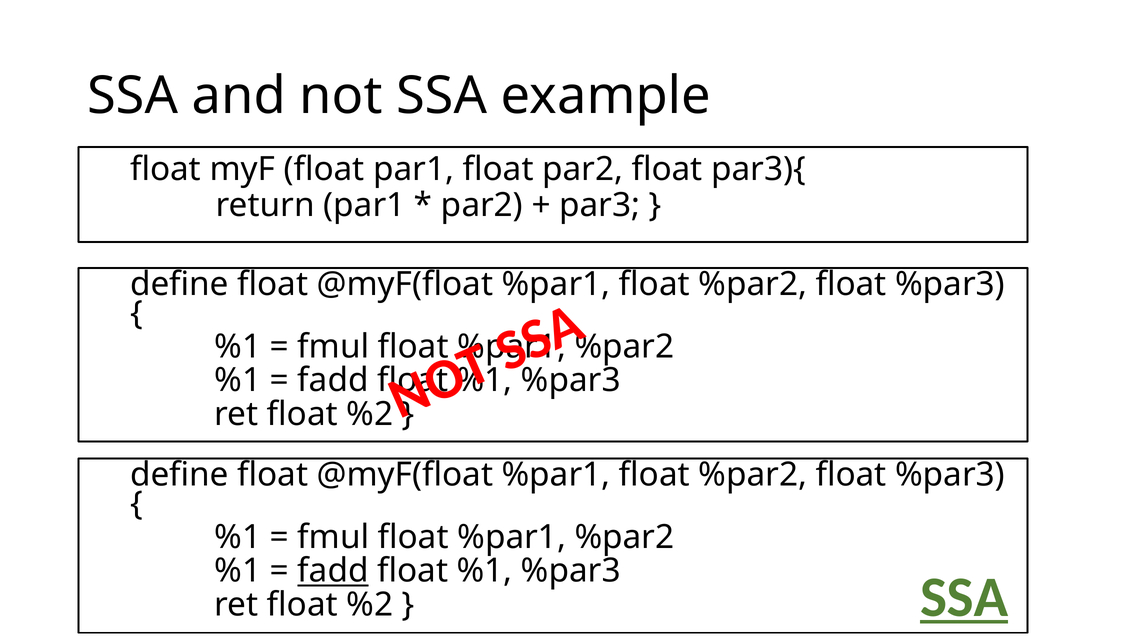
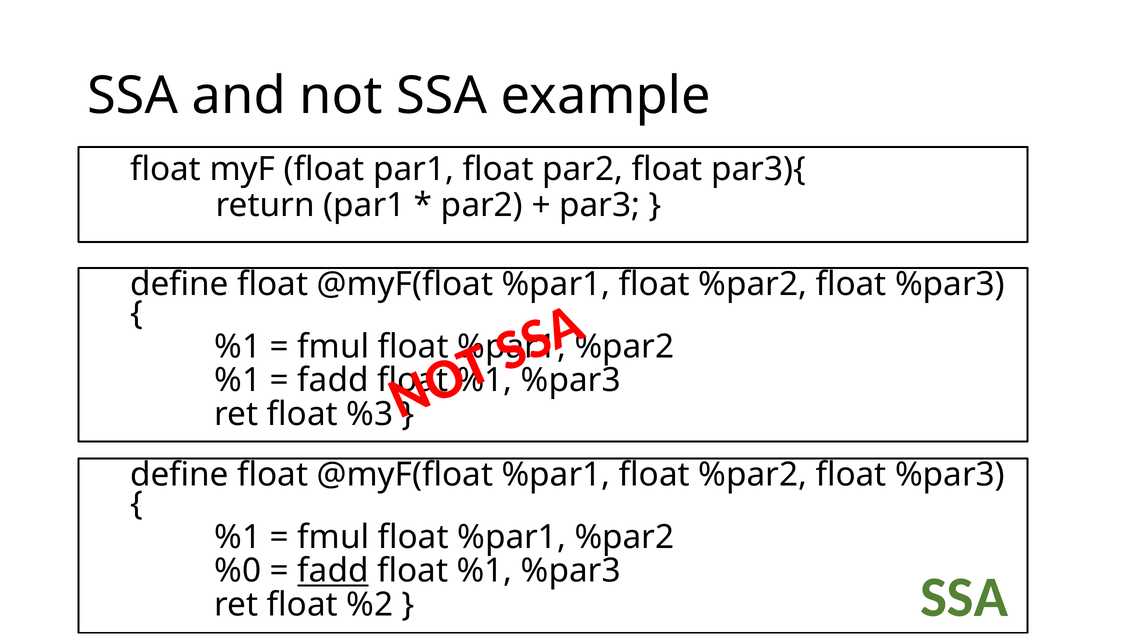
%2 at (370, 414): %2 -> %3
%1 at (238, 570): %1 -> %0
SSA at (964, 597) underline: present -> none
